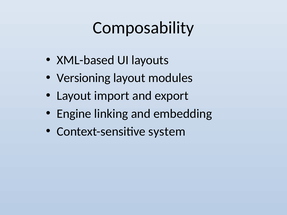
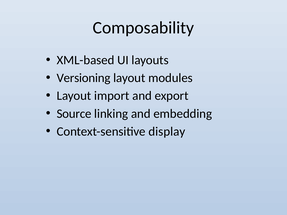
Engine: Engine -> Source
system: system -> display
